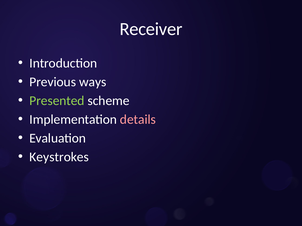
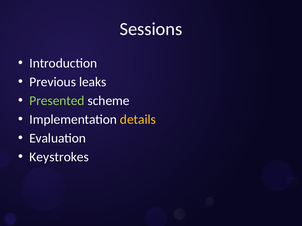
Receiver: Receiver -> Sessions
ways: ways -> leaks
details colour: pink -> yellow
